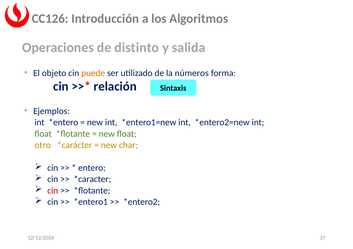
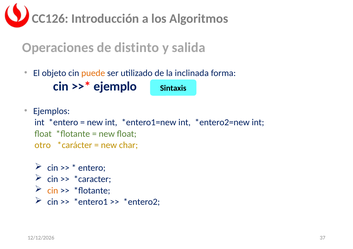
números: números -> inclinada
relación: relación -> ejemplo
cin at (53, 191) colour: red -> orange
